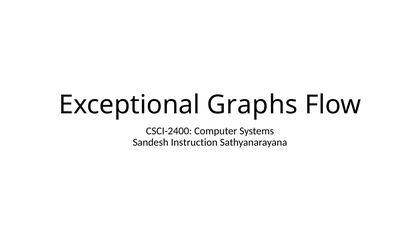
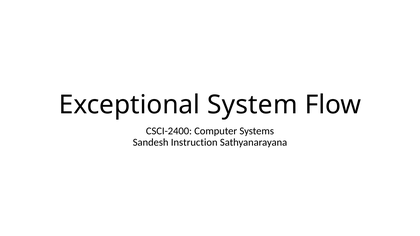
Graphs: Graphs -> System
